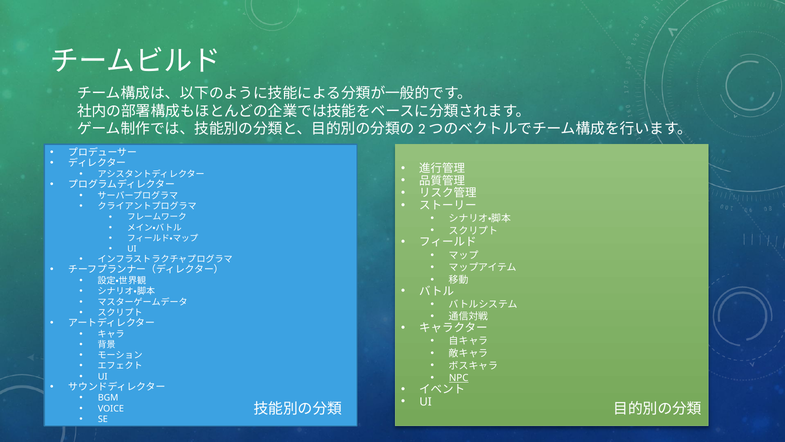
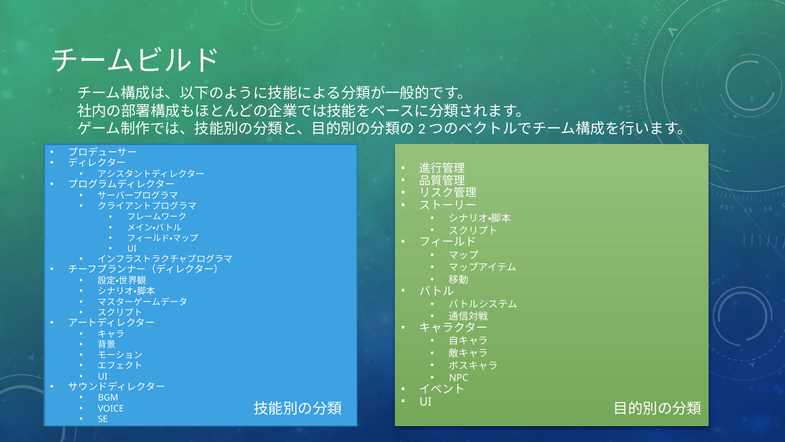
NPC underline: present -> none
